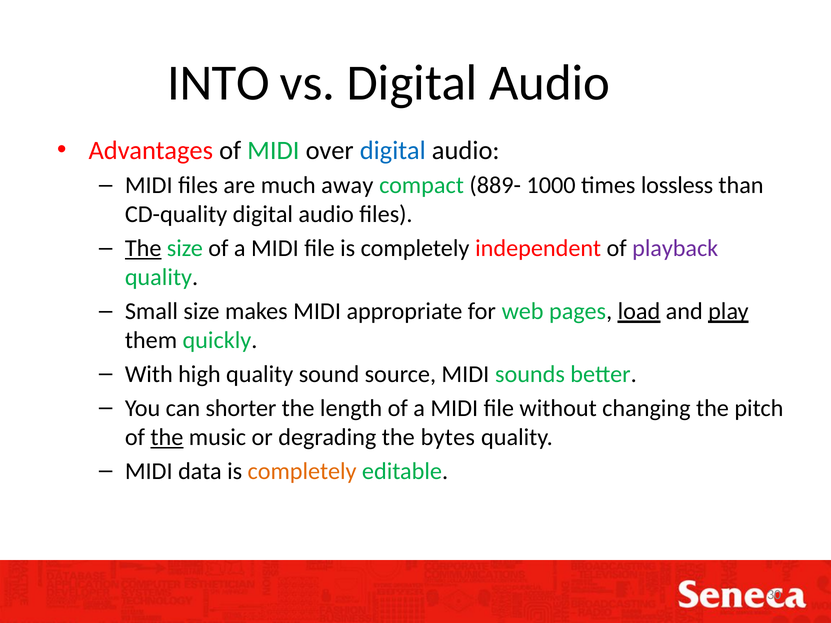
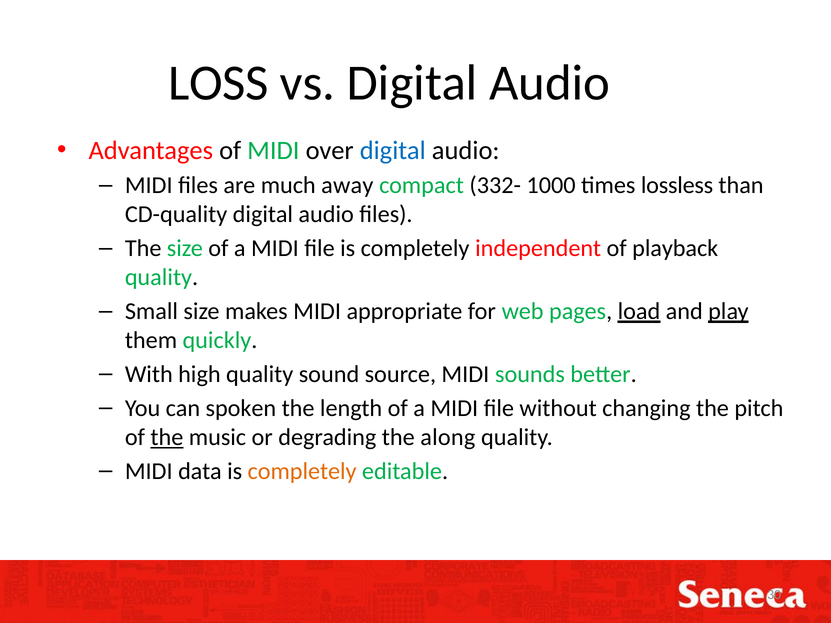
INTO: INTO -> LOSS
889-: 889- -> 332-
The at (143, 248) underline: present -> none
playback colour: purple -> black
shorter: shorter -> spoken
bytes: bytes -> along
